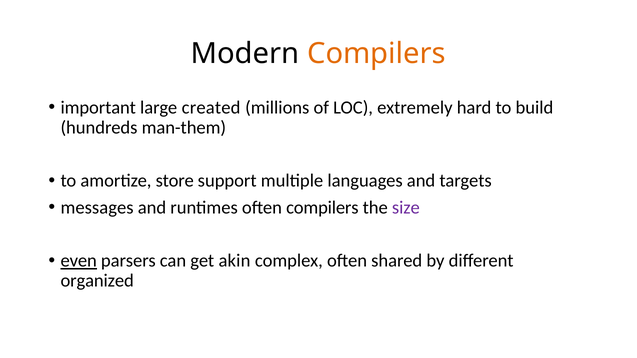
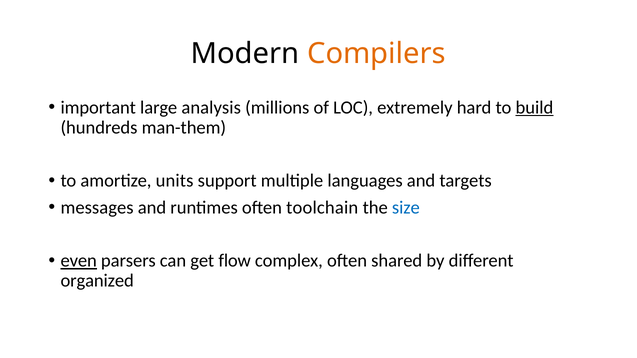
created: created -> analysis
build underline: none -> present
store: store -> units
often compilers: compilers -> toolchain
size colour: purple -> blue
akin: akin -> flow
